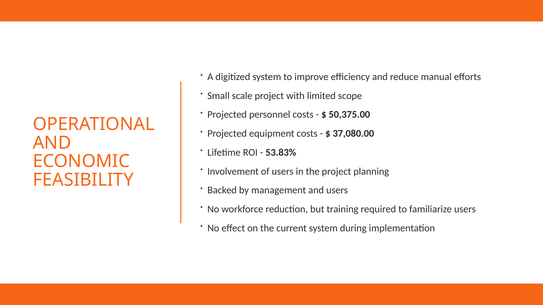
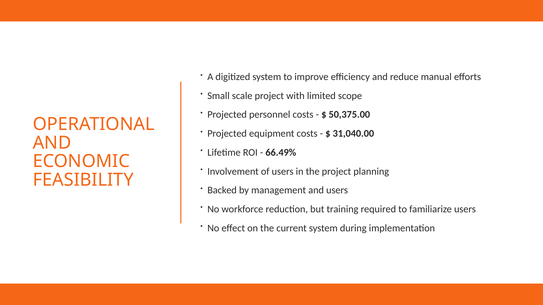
37,080.00: 37,080.00 -> 31,040.00
53.83%: 53.83% -> 66.49%
